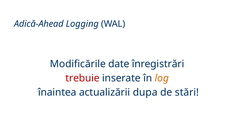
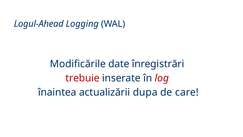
Adică-Ahead: Adică-Ahead -> Logul-Ahead
log colour: orange -> red
stări: stări -> care
